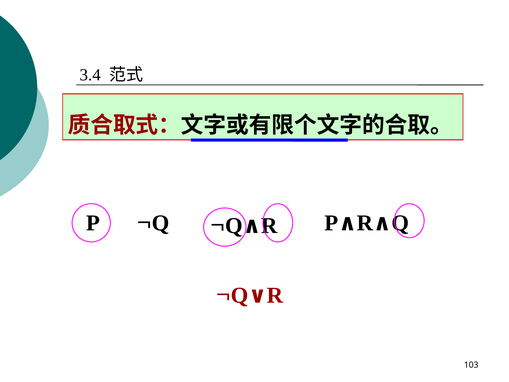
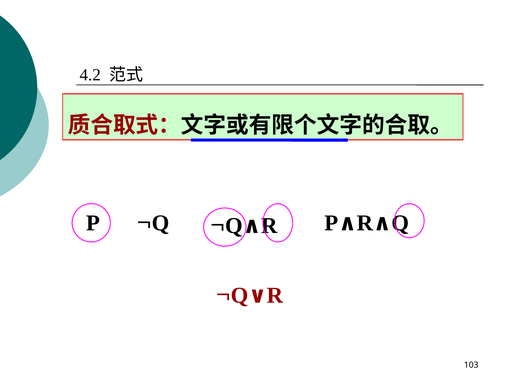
3.4: 3.4 -> 4.2
